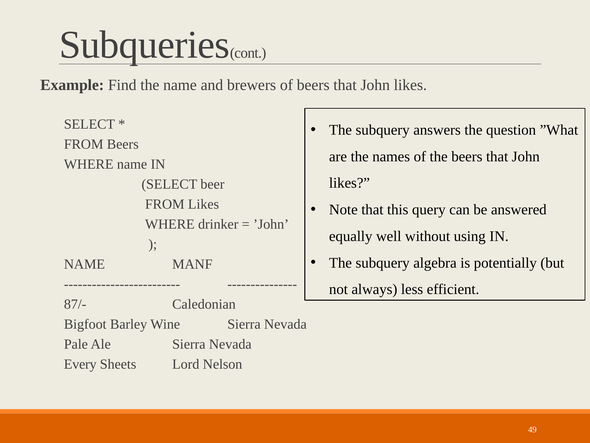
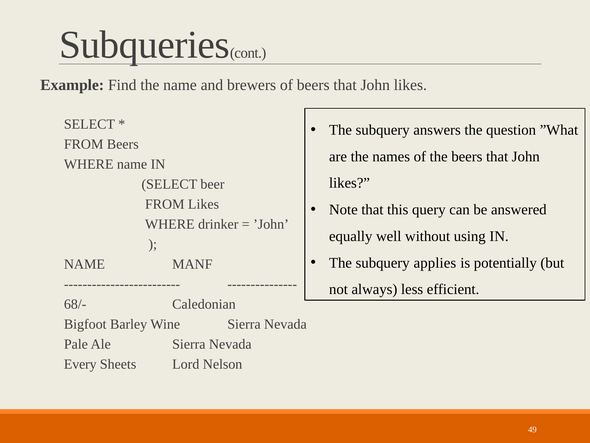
algebra: algebra -> applies
87/-: 87/- -> 68/-
